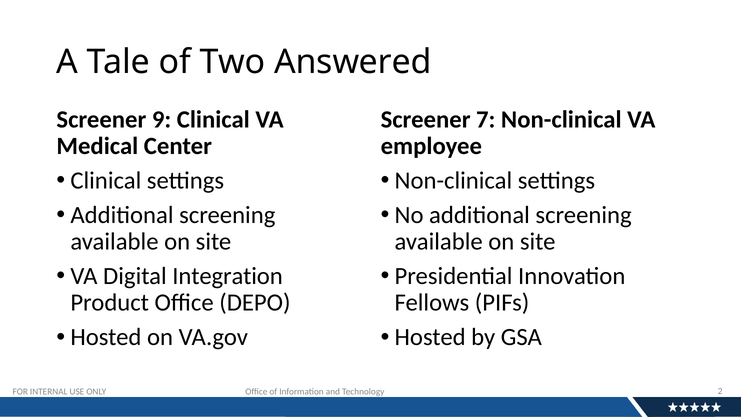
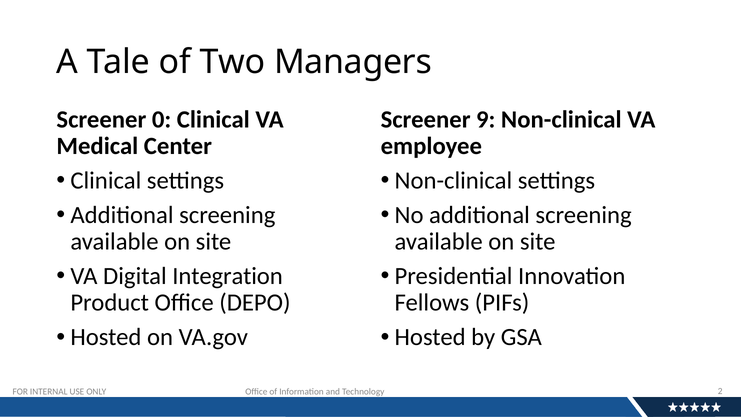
Answered: Answered -> Managers
9: 9 -> 0
7: 7 -> 9
